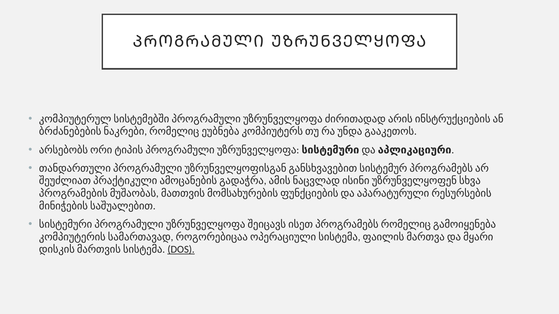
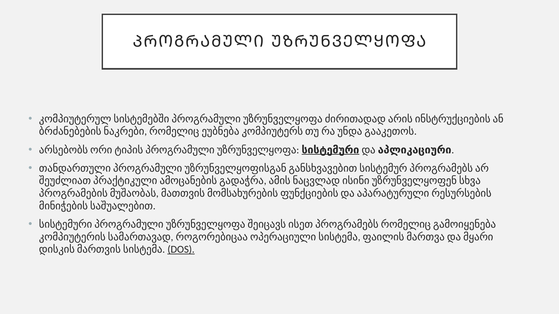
სისტემური underline: none -> present
